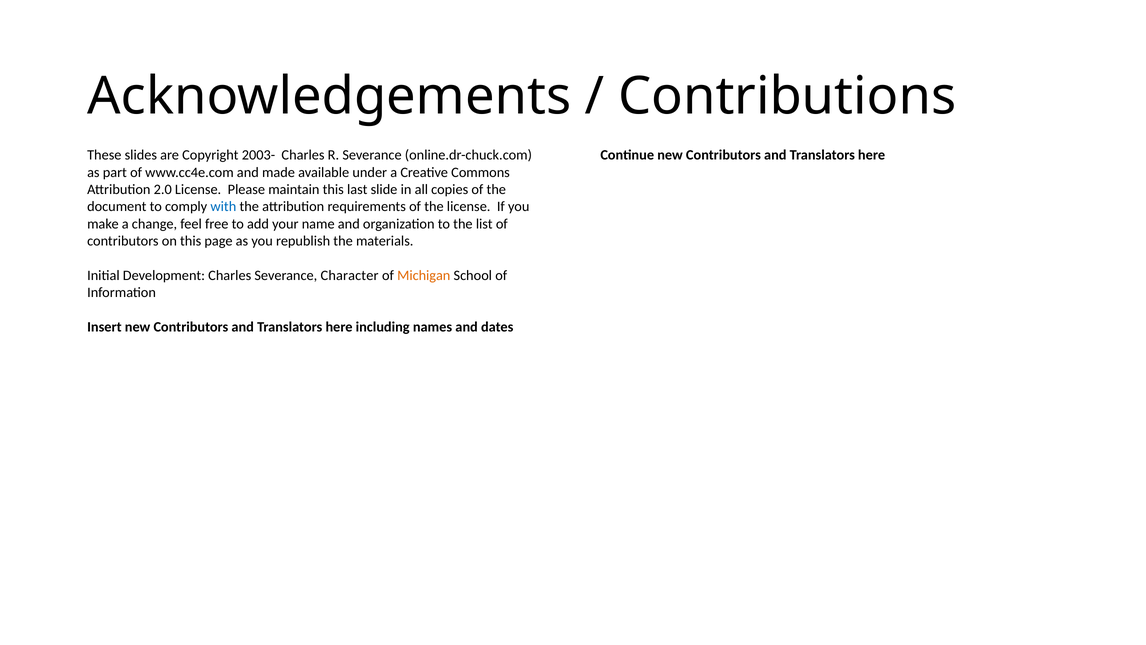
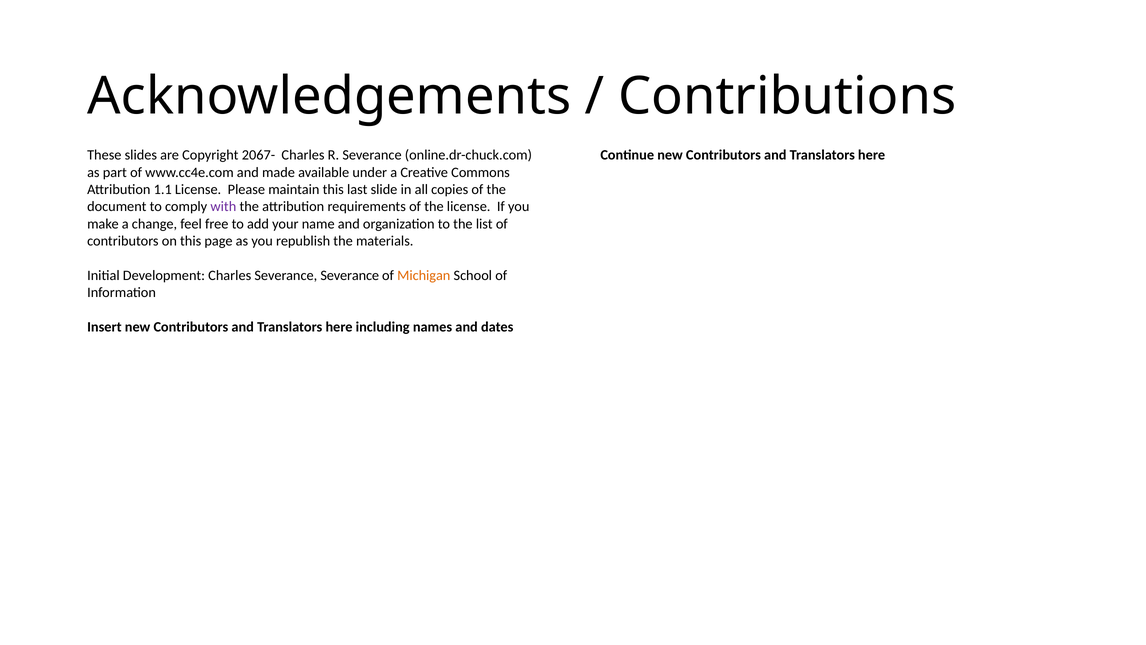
2003-: 2003- -> 2067-
2.0: 2.0 -> 1.1
with colour: blue -> purple
Severance Character: Character -> Severance
